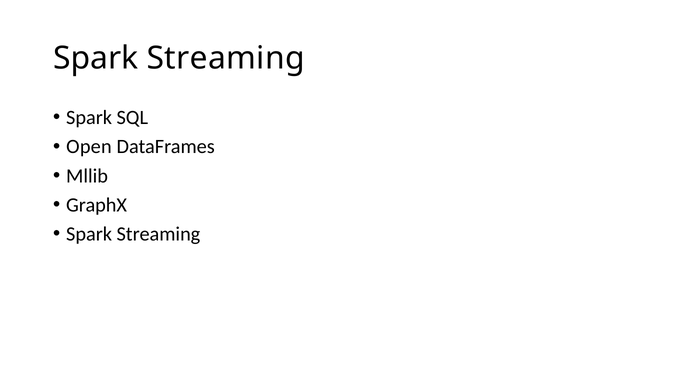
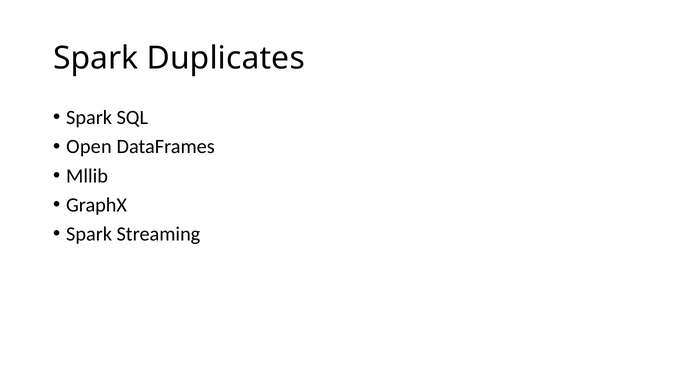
Streaming at (226, 58): Streaming -> Duplicates
